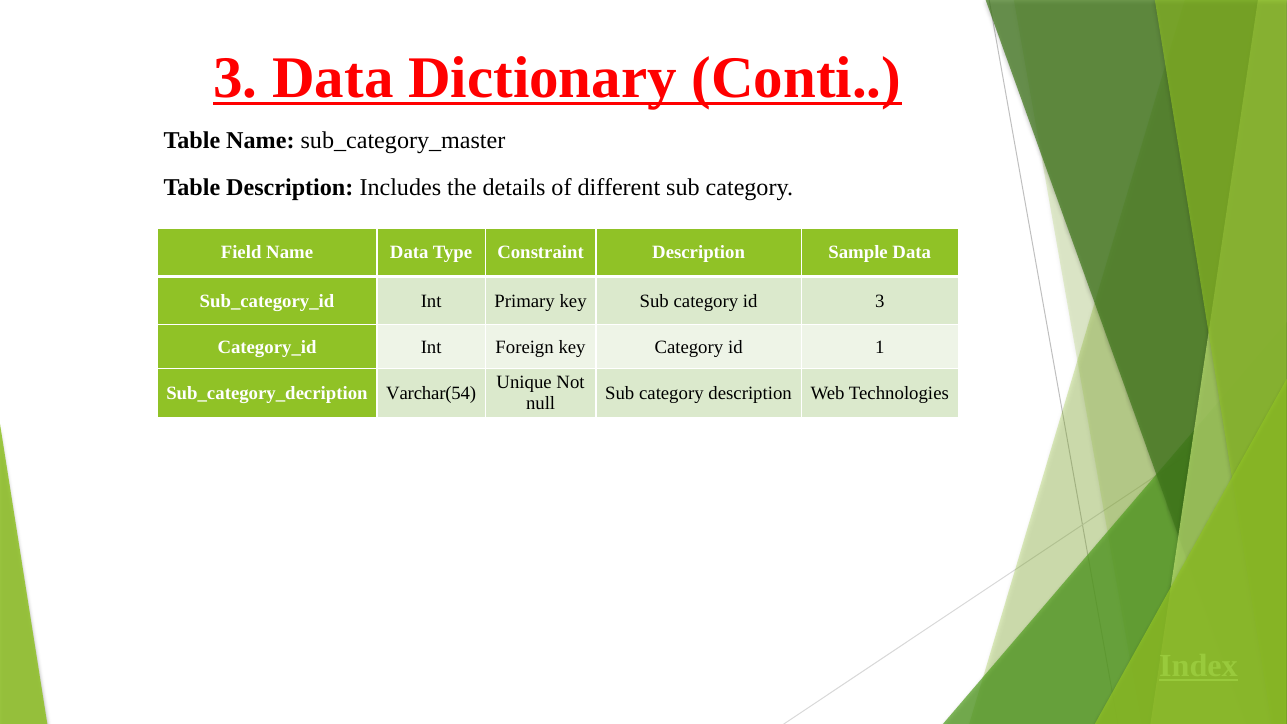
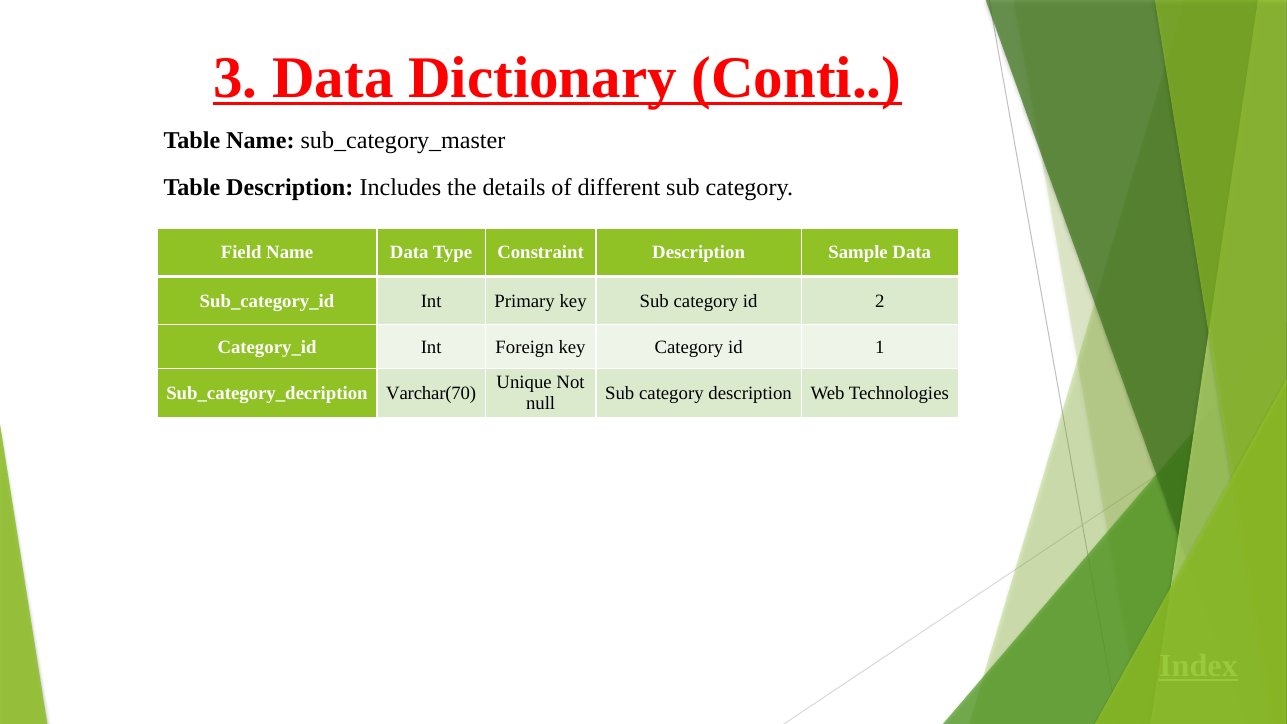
id 3: 3 -> 2
Varchar(54: Varchar(54 -> Varchar(70
